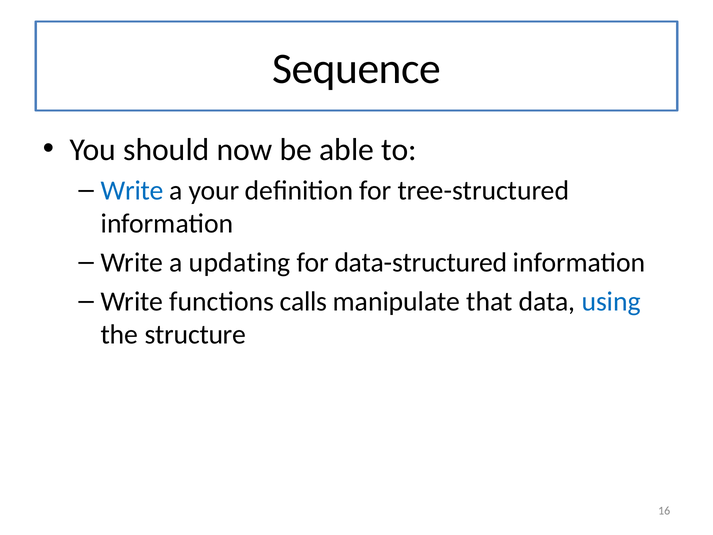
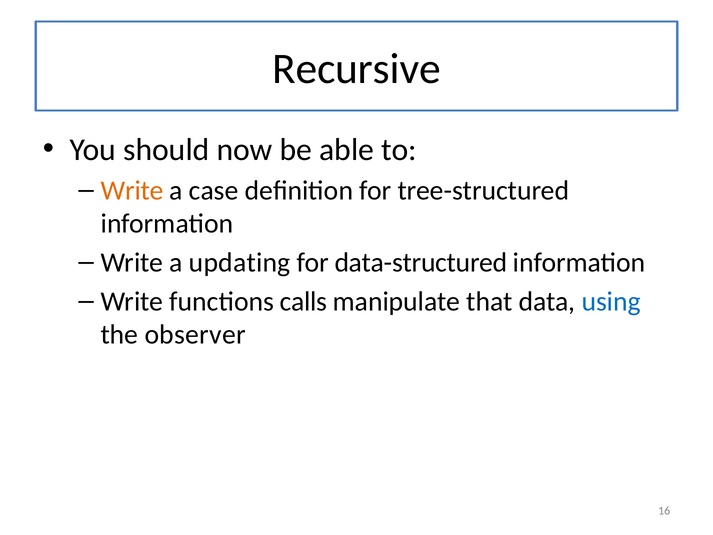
Sequence: Sequence -> Recursive
Write at (132, 190) colour: blue -> orange
your: your -> case
structure: structure -> observer
